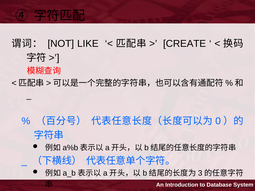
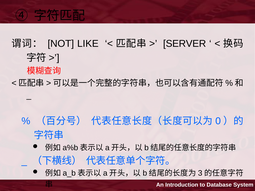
CREATE: CREATE -> SERVER
